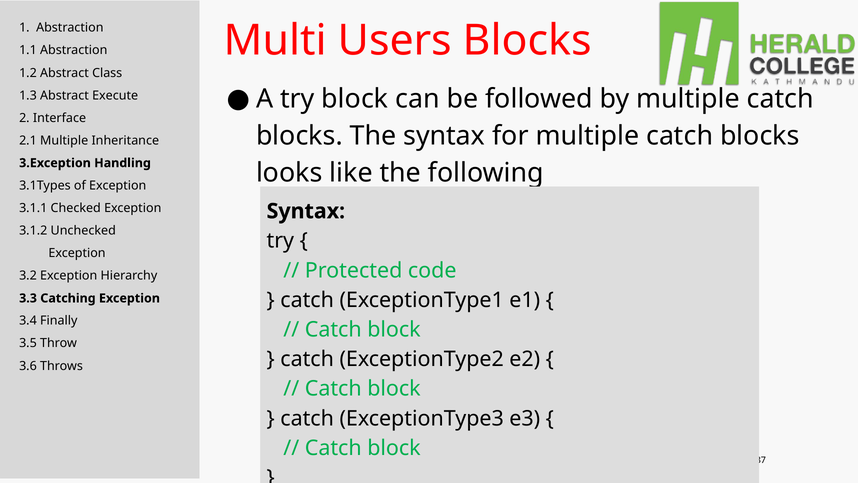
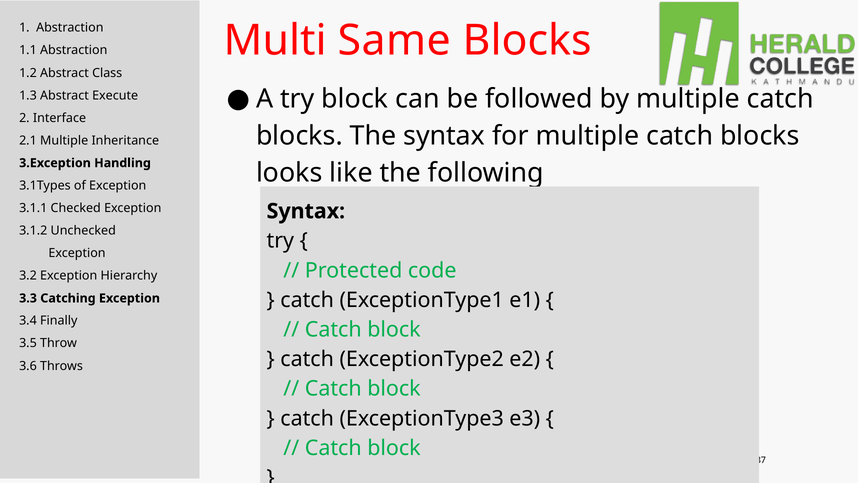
Users: Users -> Same
